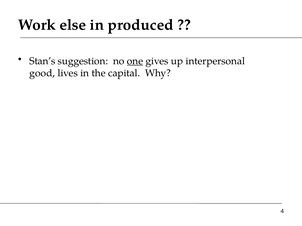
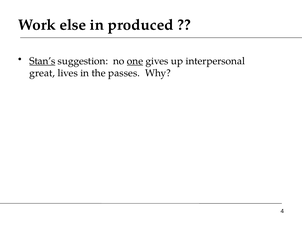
Stan’s underline: none -> present
good: good -> great
capital: capital -> passes
